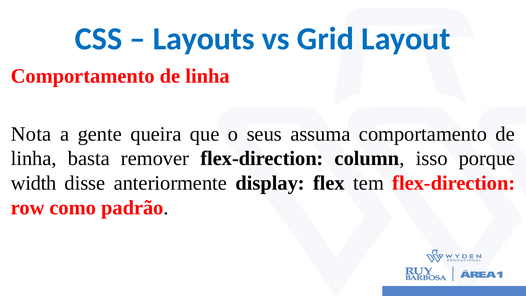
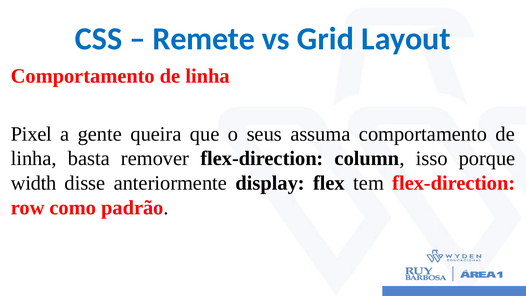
Layouts: Layouts -> Remete
Nota: Nota -> Pixel
